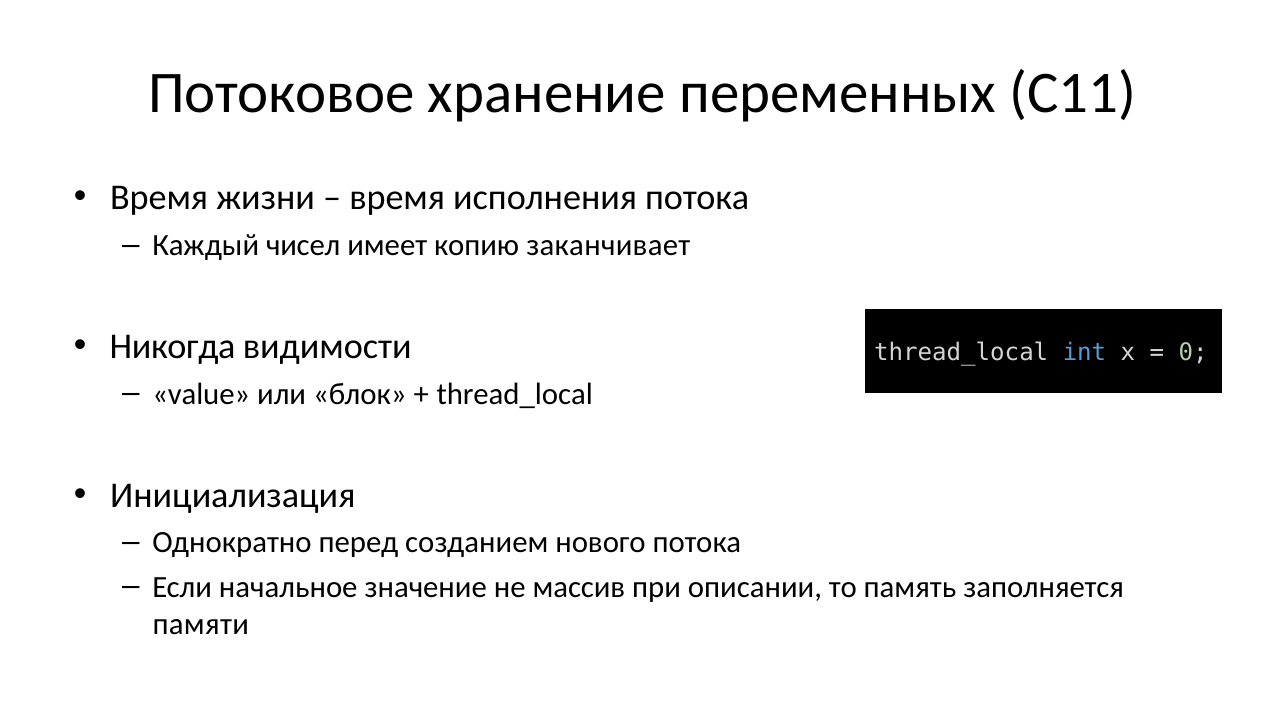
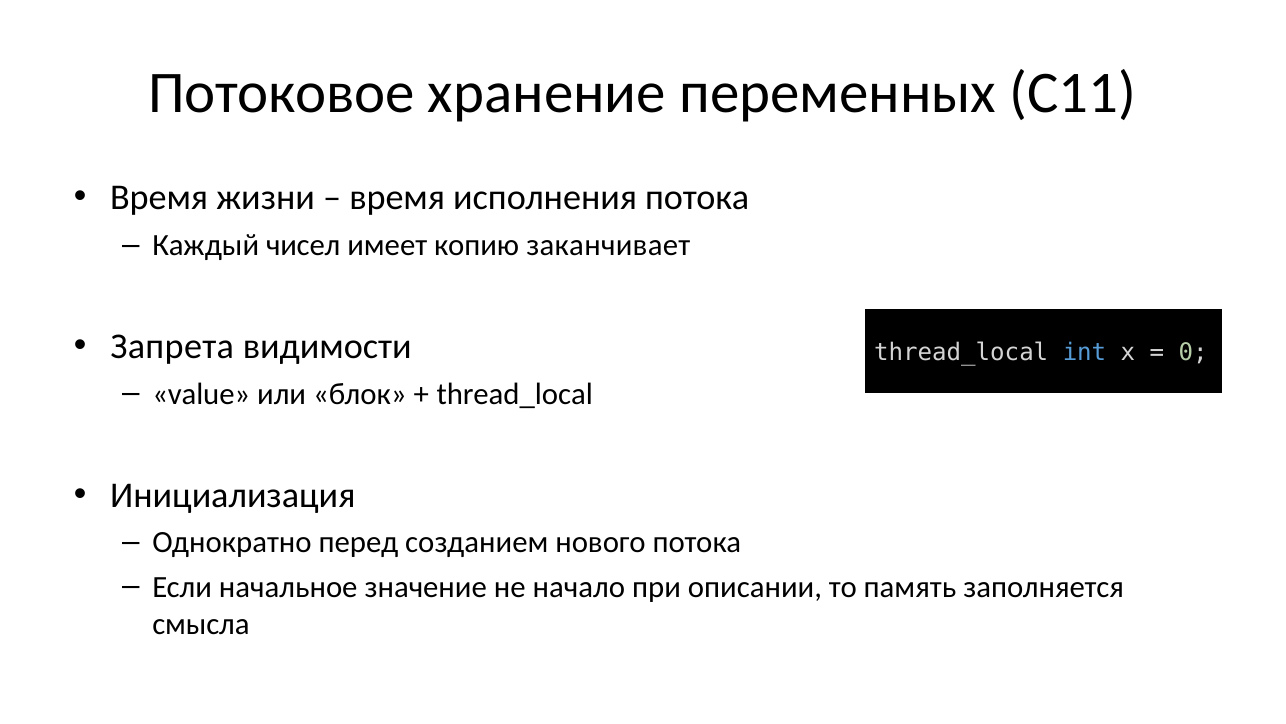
Никогда: Никогда -> Запрета
массив: массив -> начало
памяти: памяти -> смысла
